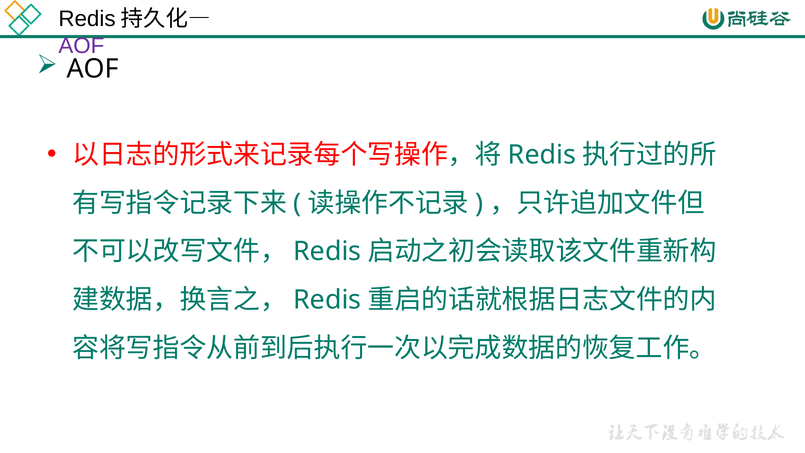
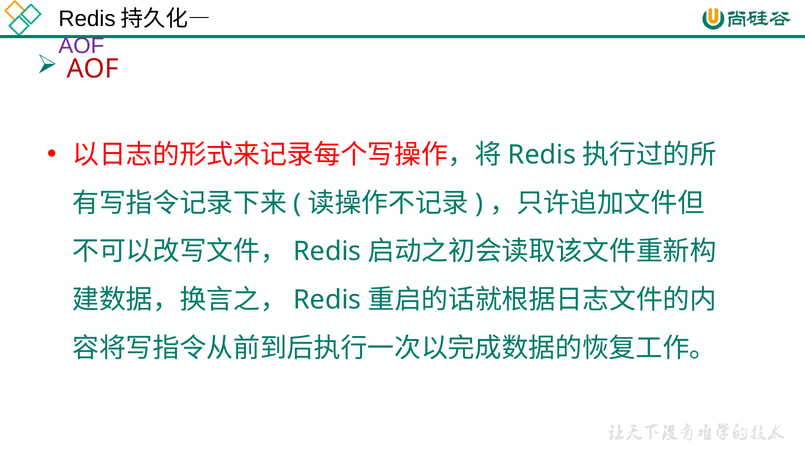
AOF at (93, 69) colour: black -> red
